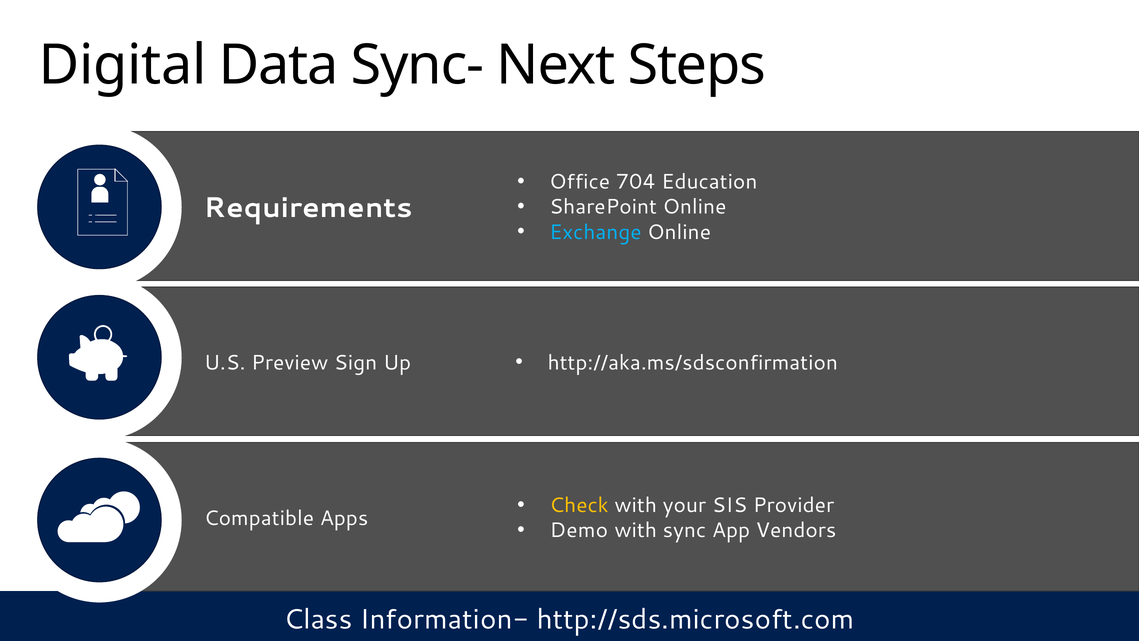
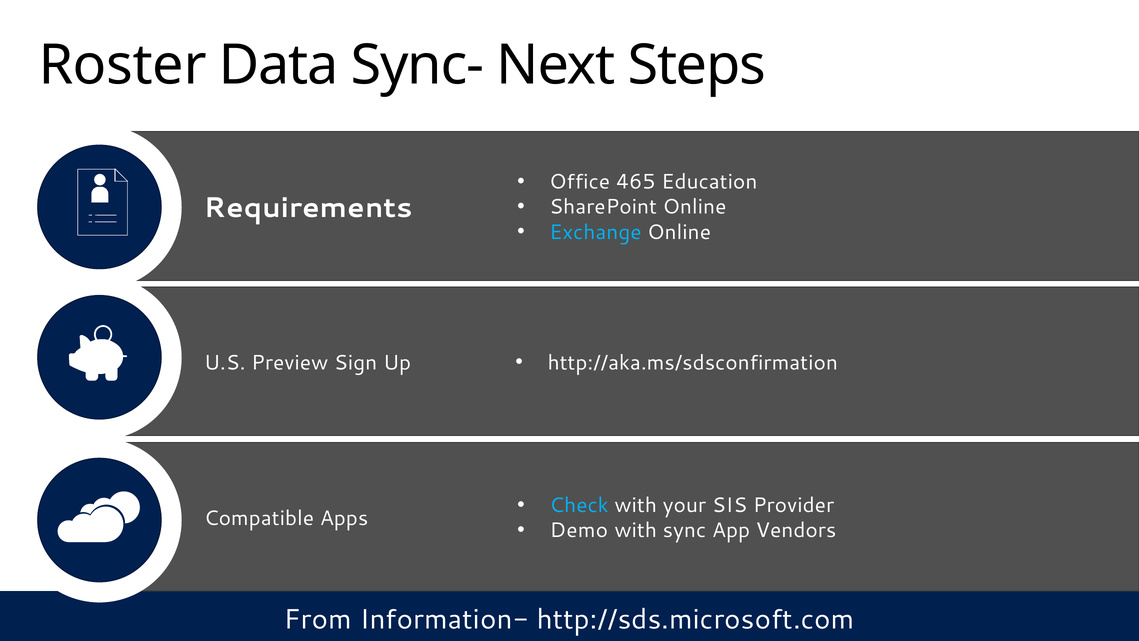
Digital: Digital -> Roster
704: 704 -> 465
Check colour: yellow -> light blue
Class: Class -> From
